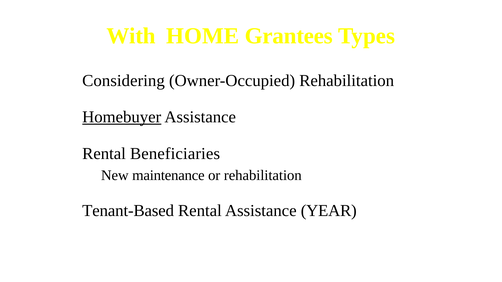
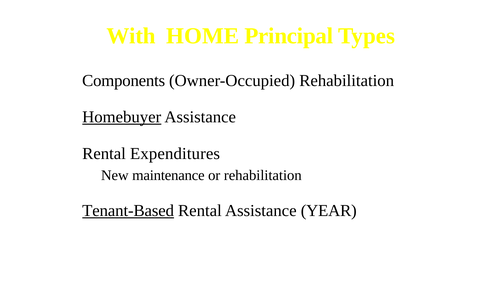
Grantees: Grantees -> Principal
Considering: Considering -> Components
Beneficiaries: Beneficiaries -> Expenditures
Tenant-Based underline: none -> present
